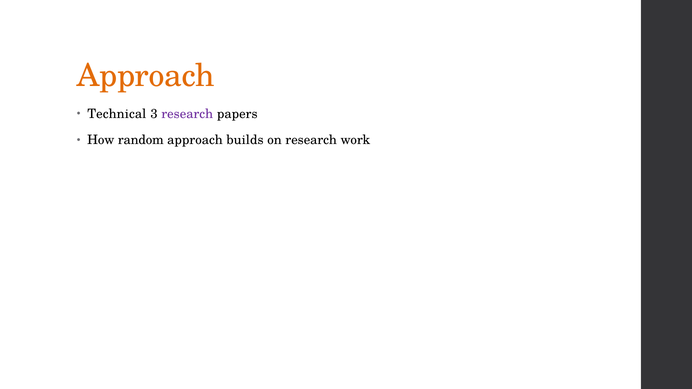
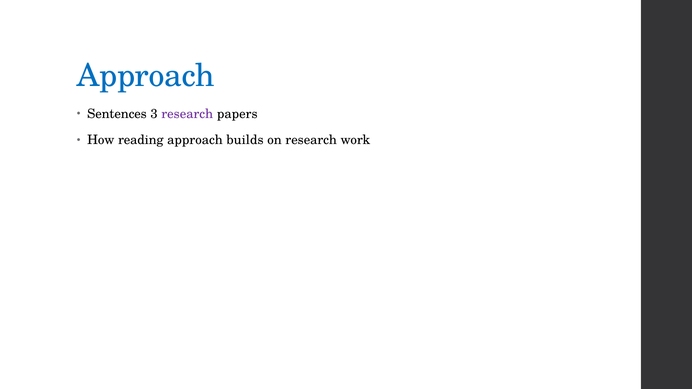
Approach at (146, 76) colour: orange -> blue
Technical: Technical -> Sentences
random: random -> reading
